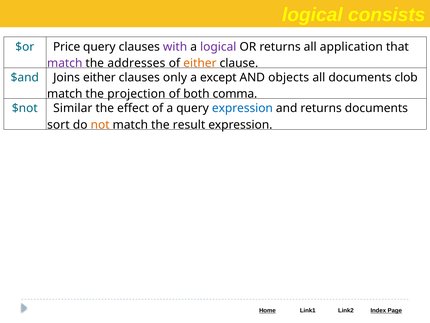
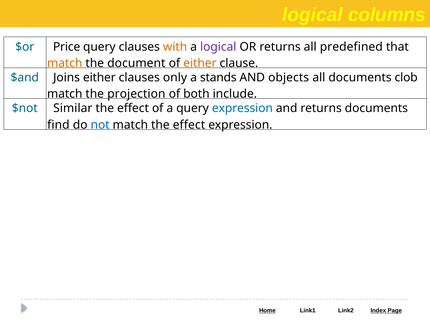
consists: consists -> columns
with colour: purple -> orange
application: application -> predefined
match at (65, 63) colour: purple -> orange
addresses: addresses -> document
except: except -> stands
comma: comma -> include
sort: sort -> find
not colour: orange -> blue
match the result: result -> effect
